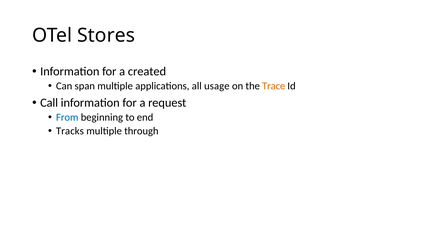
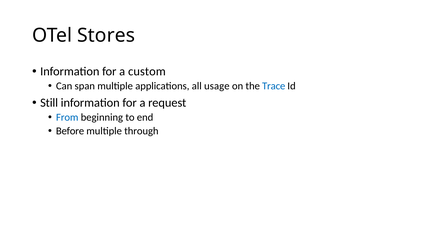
created: created -> custom
Trace colour: orange -> blue
Call: Call -> Still
Tracks: Tracks -> Before
